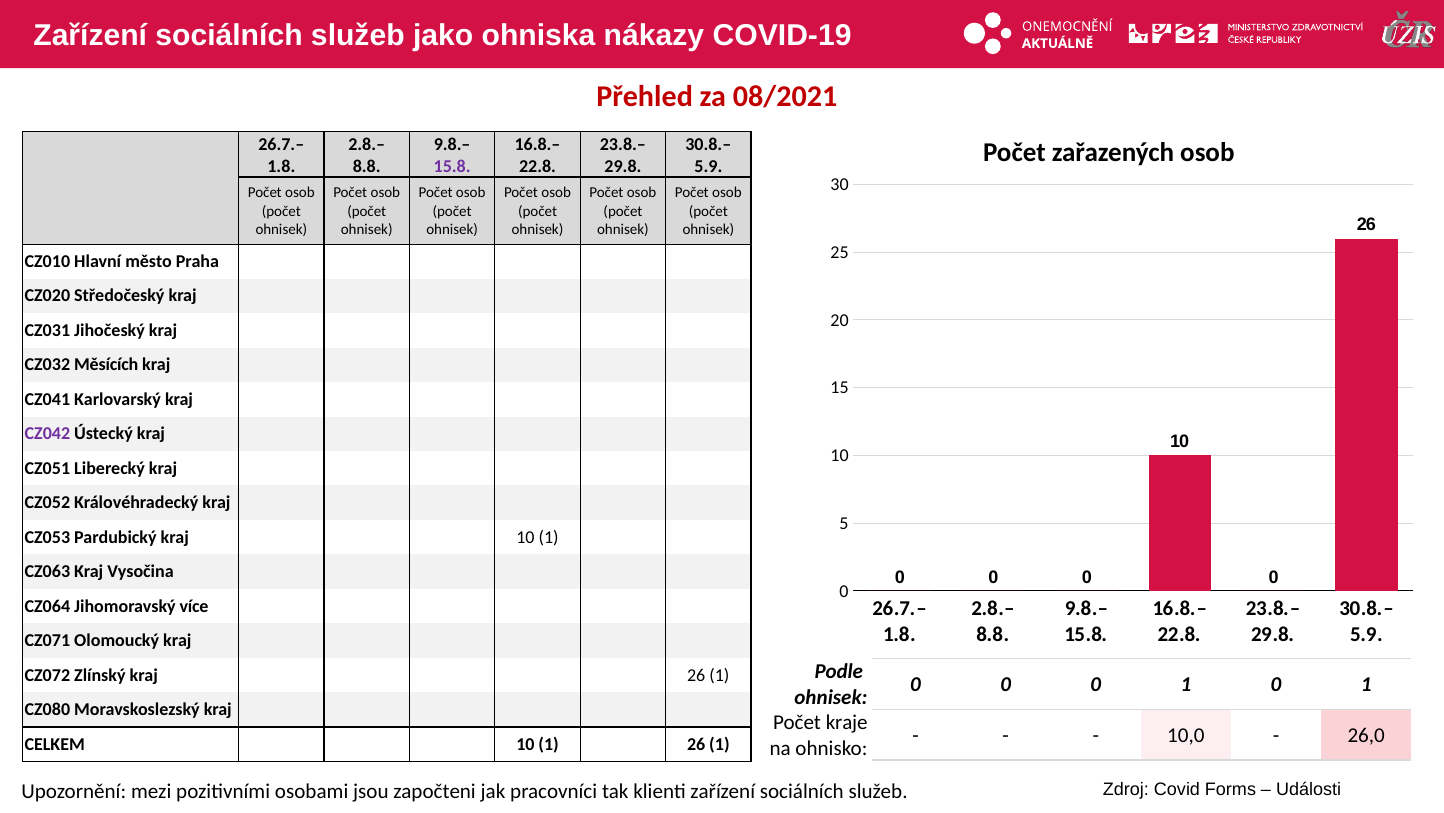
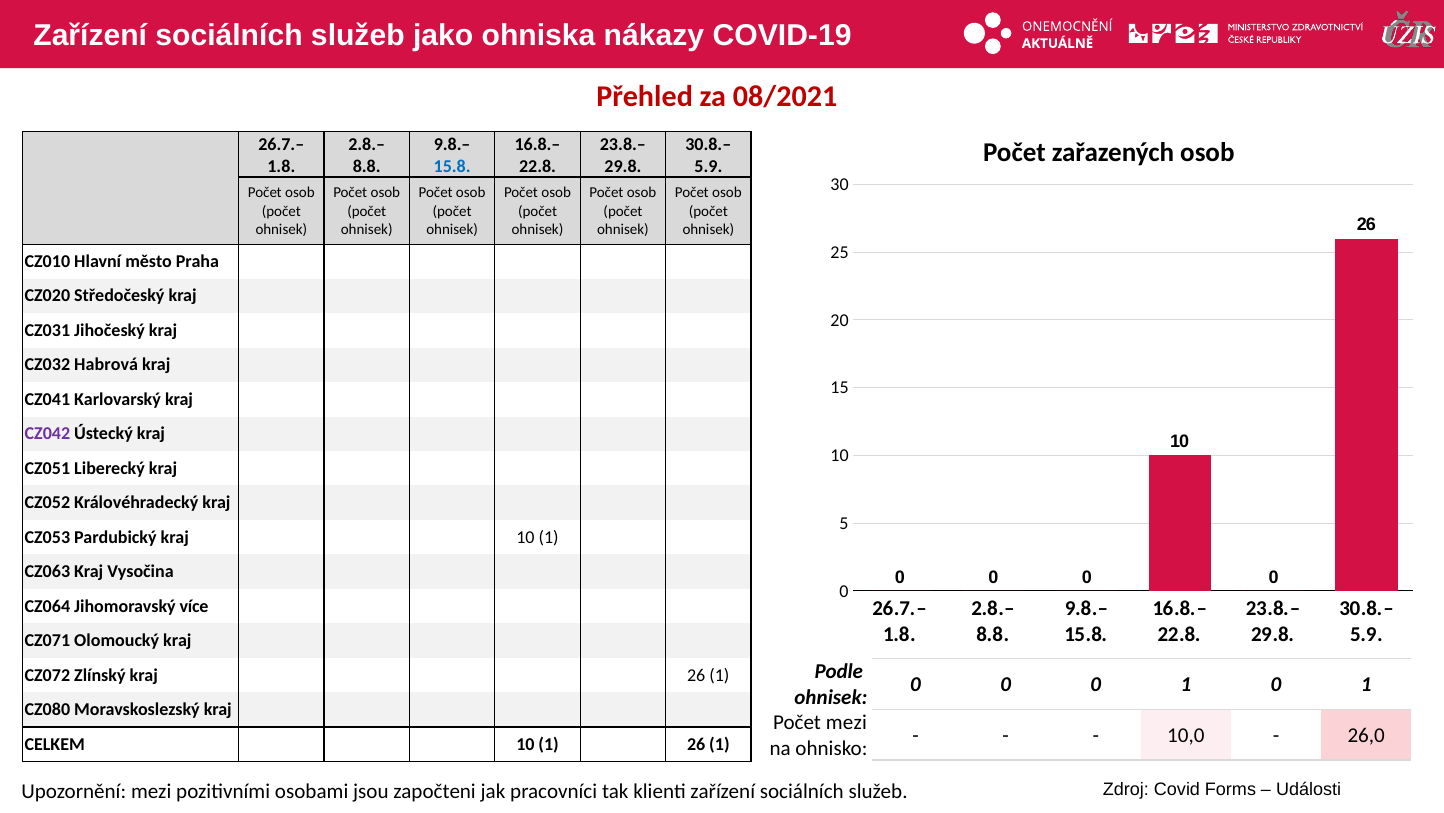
15.8 at (452, 166) colour: purple -> blue
Měsících: Měsících -> Habrová
Počet kraje: kraje -> mezi
